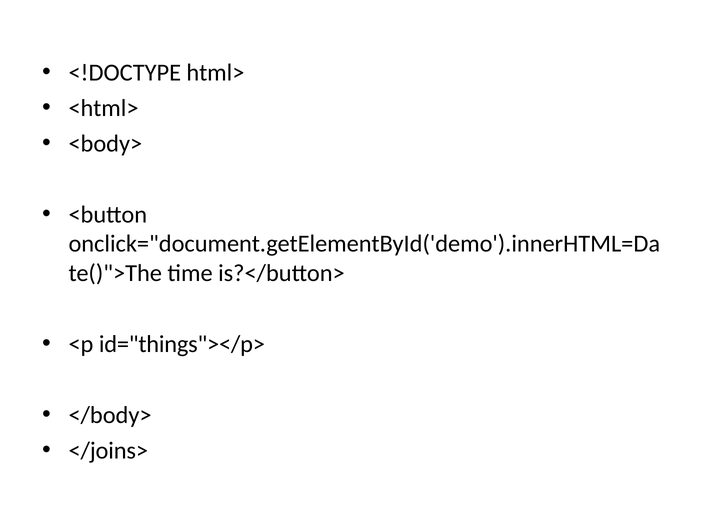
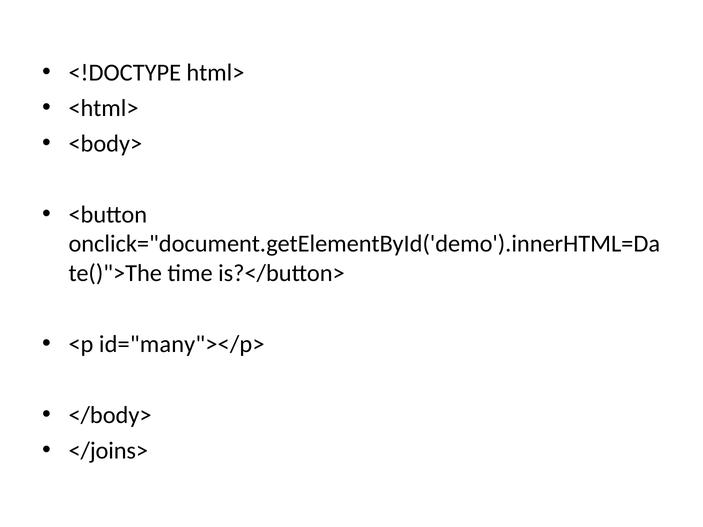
id="things"></p>: id="things"></p> -> id="many"></p>
